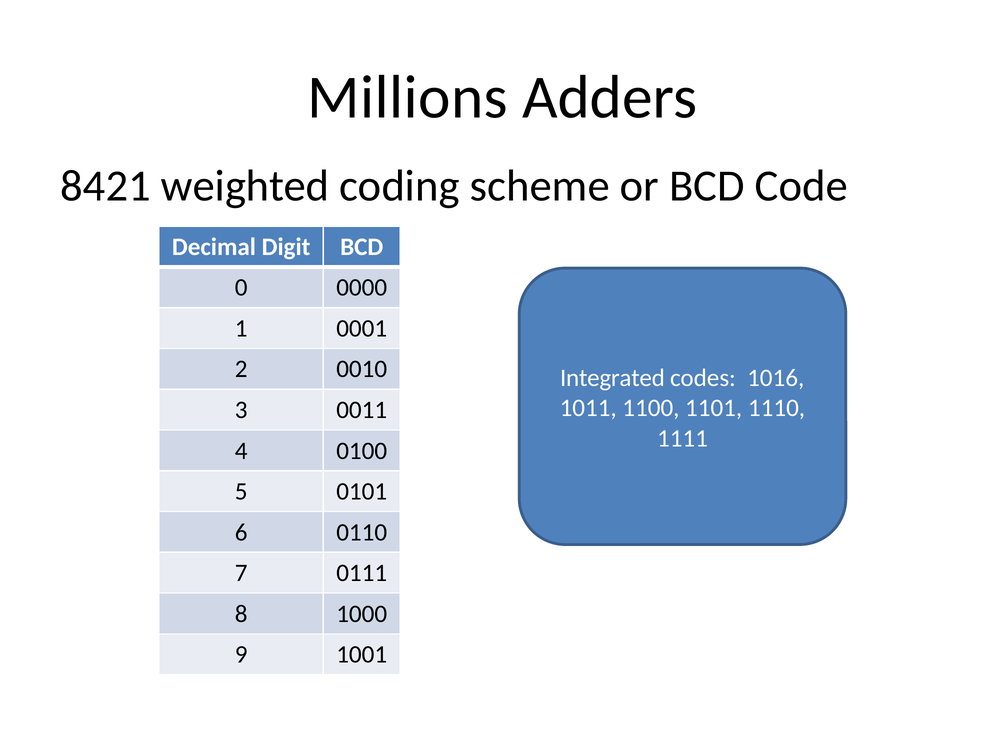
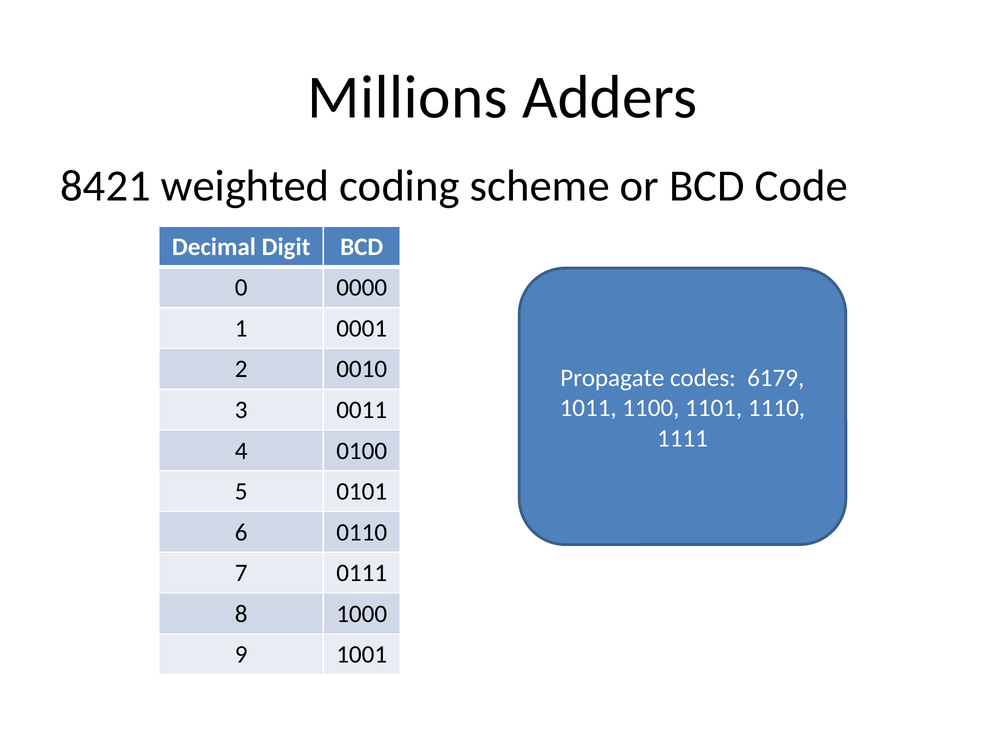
Integrated: Integrated -> Propagate
1016: 1016 -> 6179
